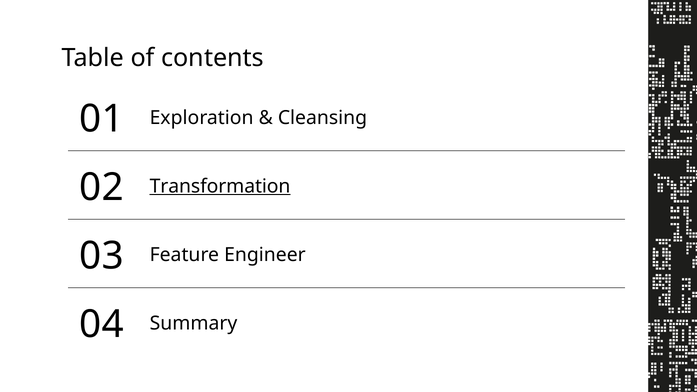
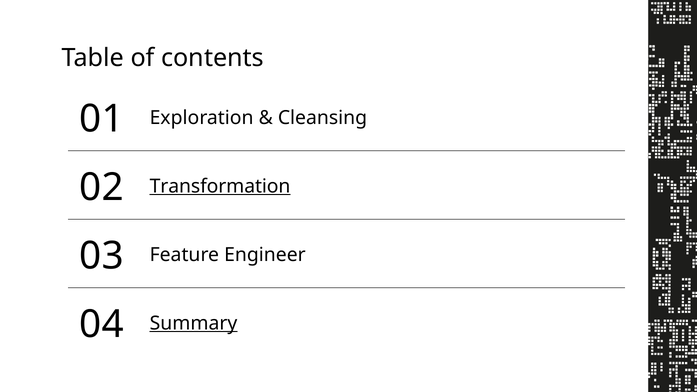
Summary underline: none -> present
